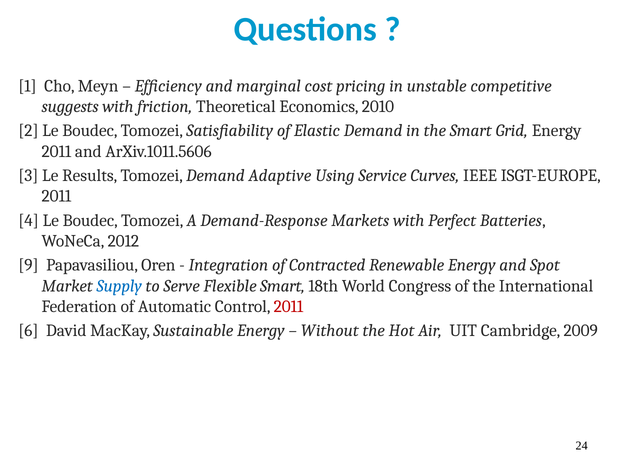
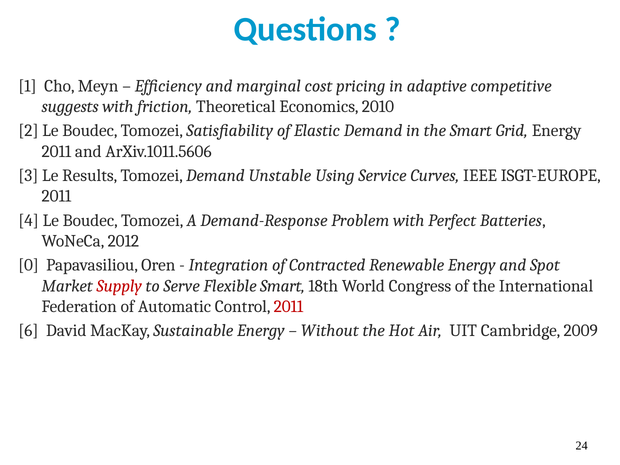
unstable: unstable -> adaptive
Adaptive: Adaptive -> Unstable
Markets: Markets -> Problem
9: 9 -> 0
Supply colour: blue -> red
